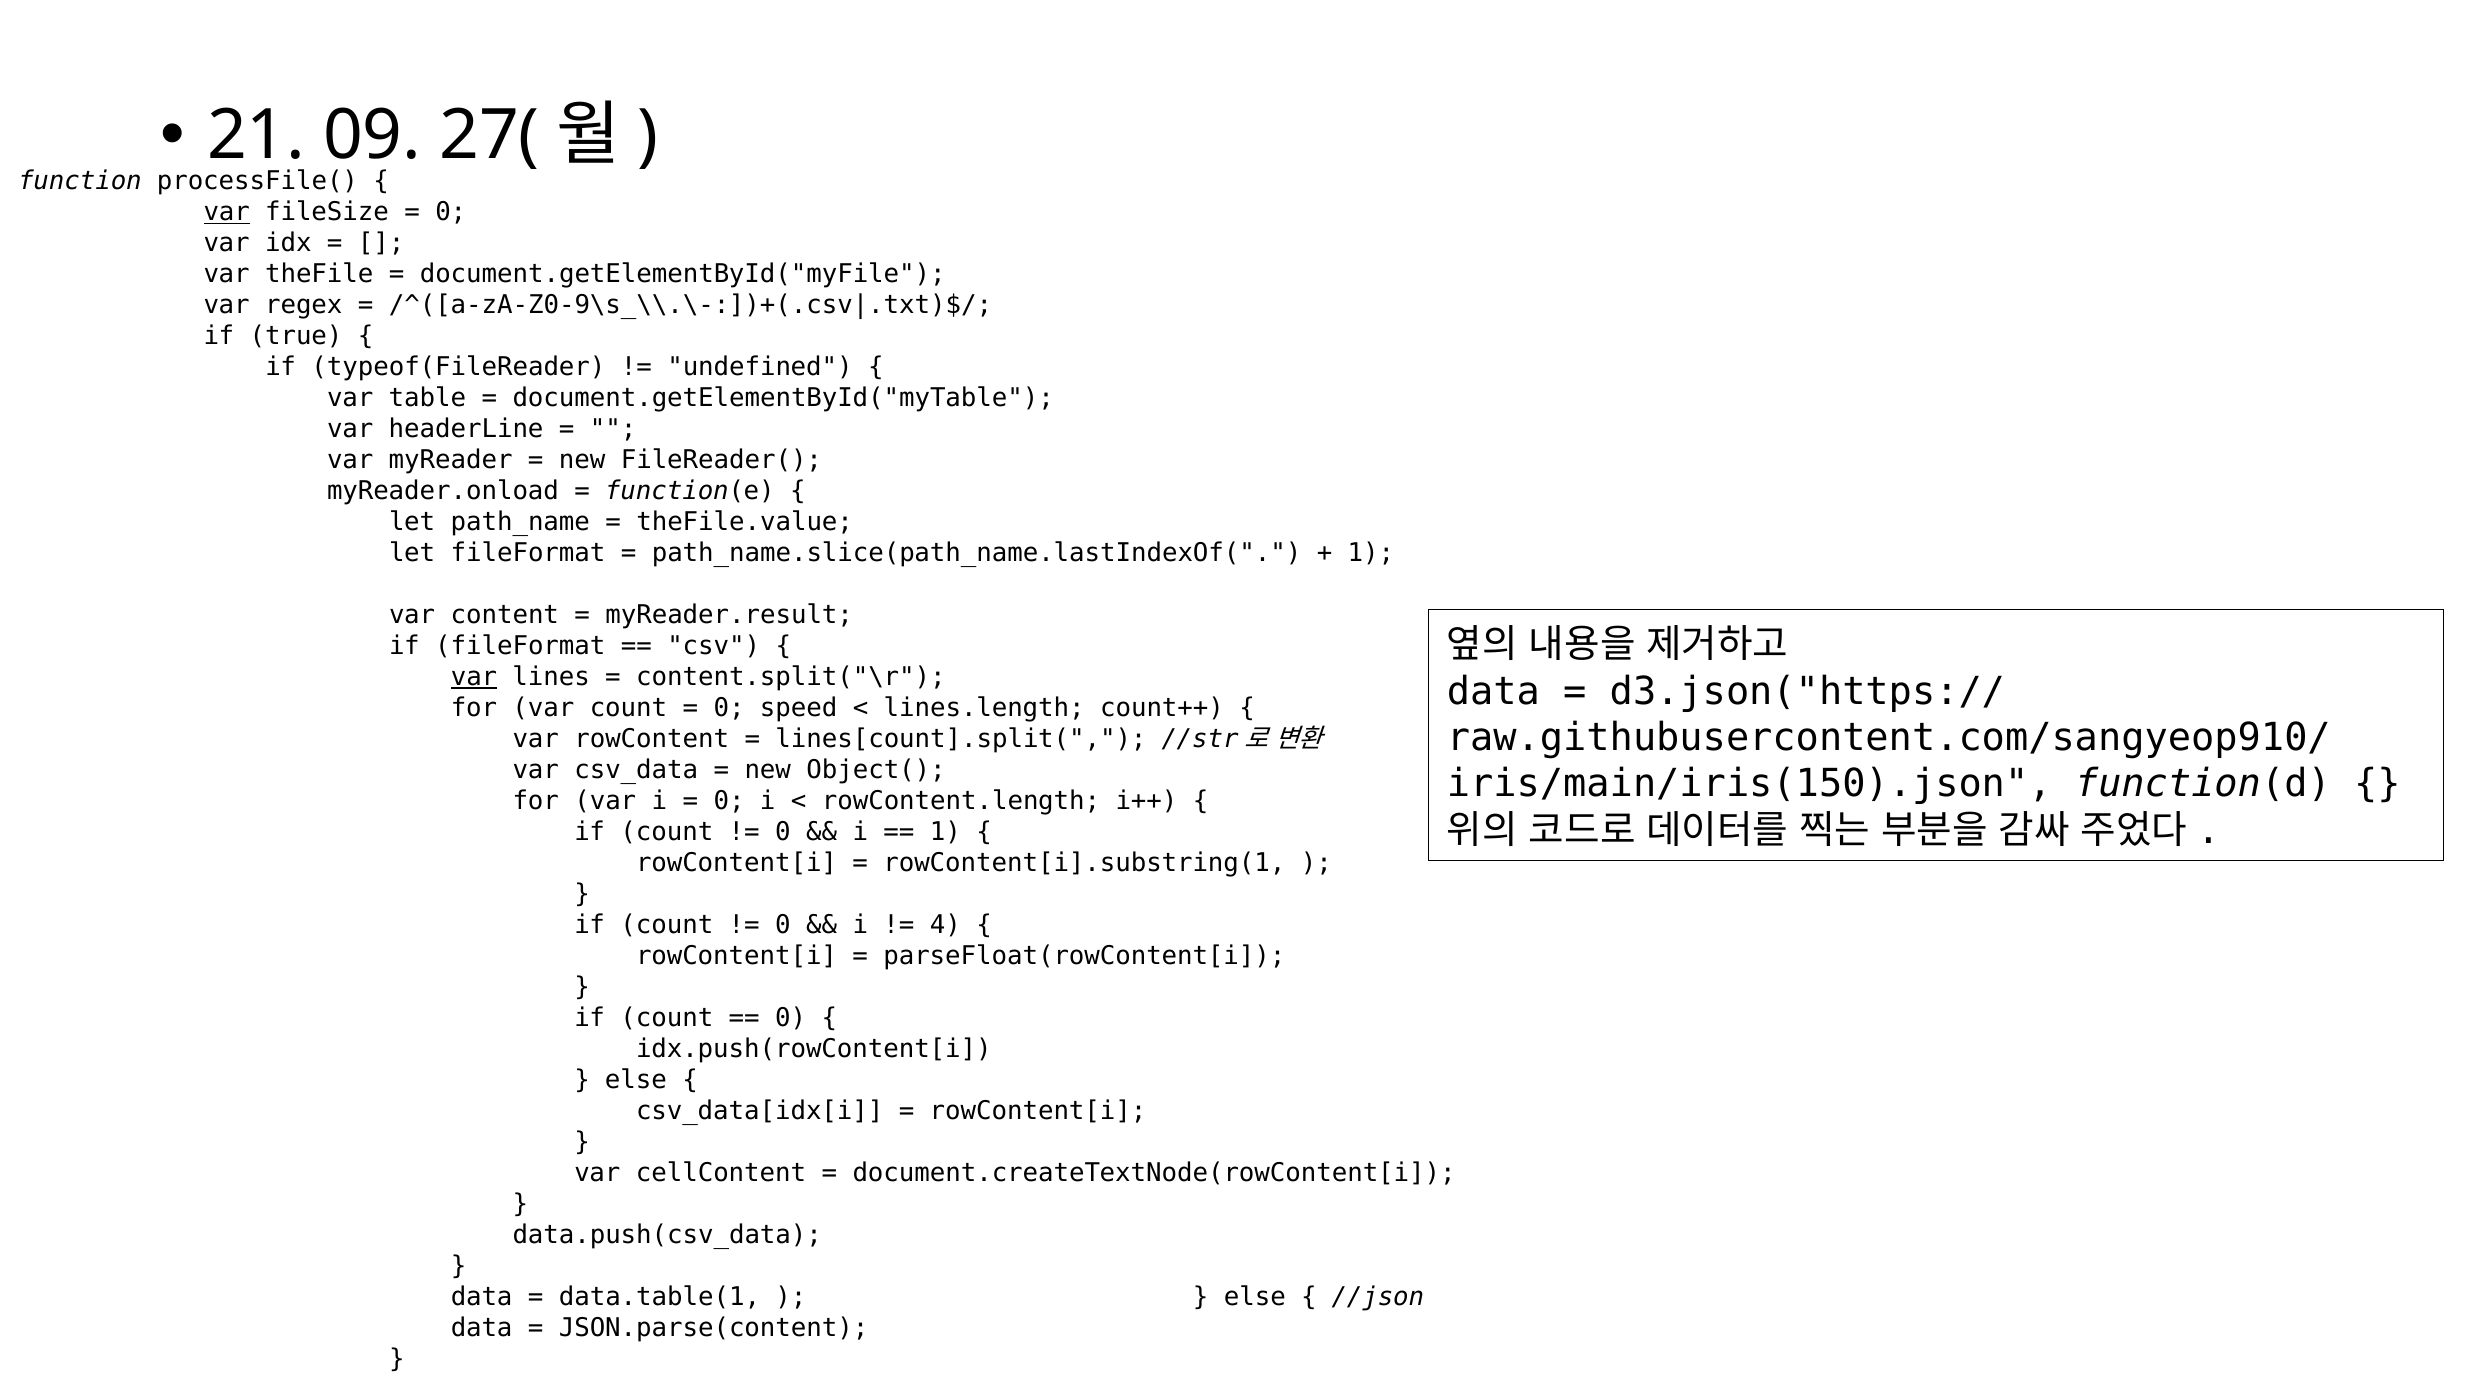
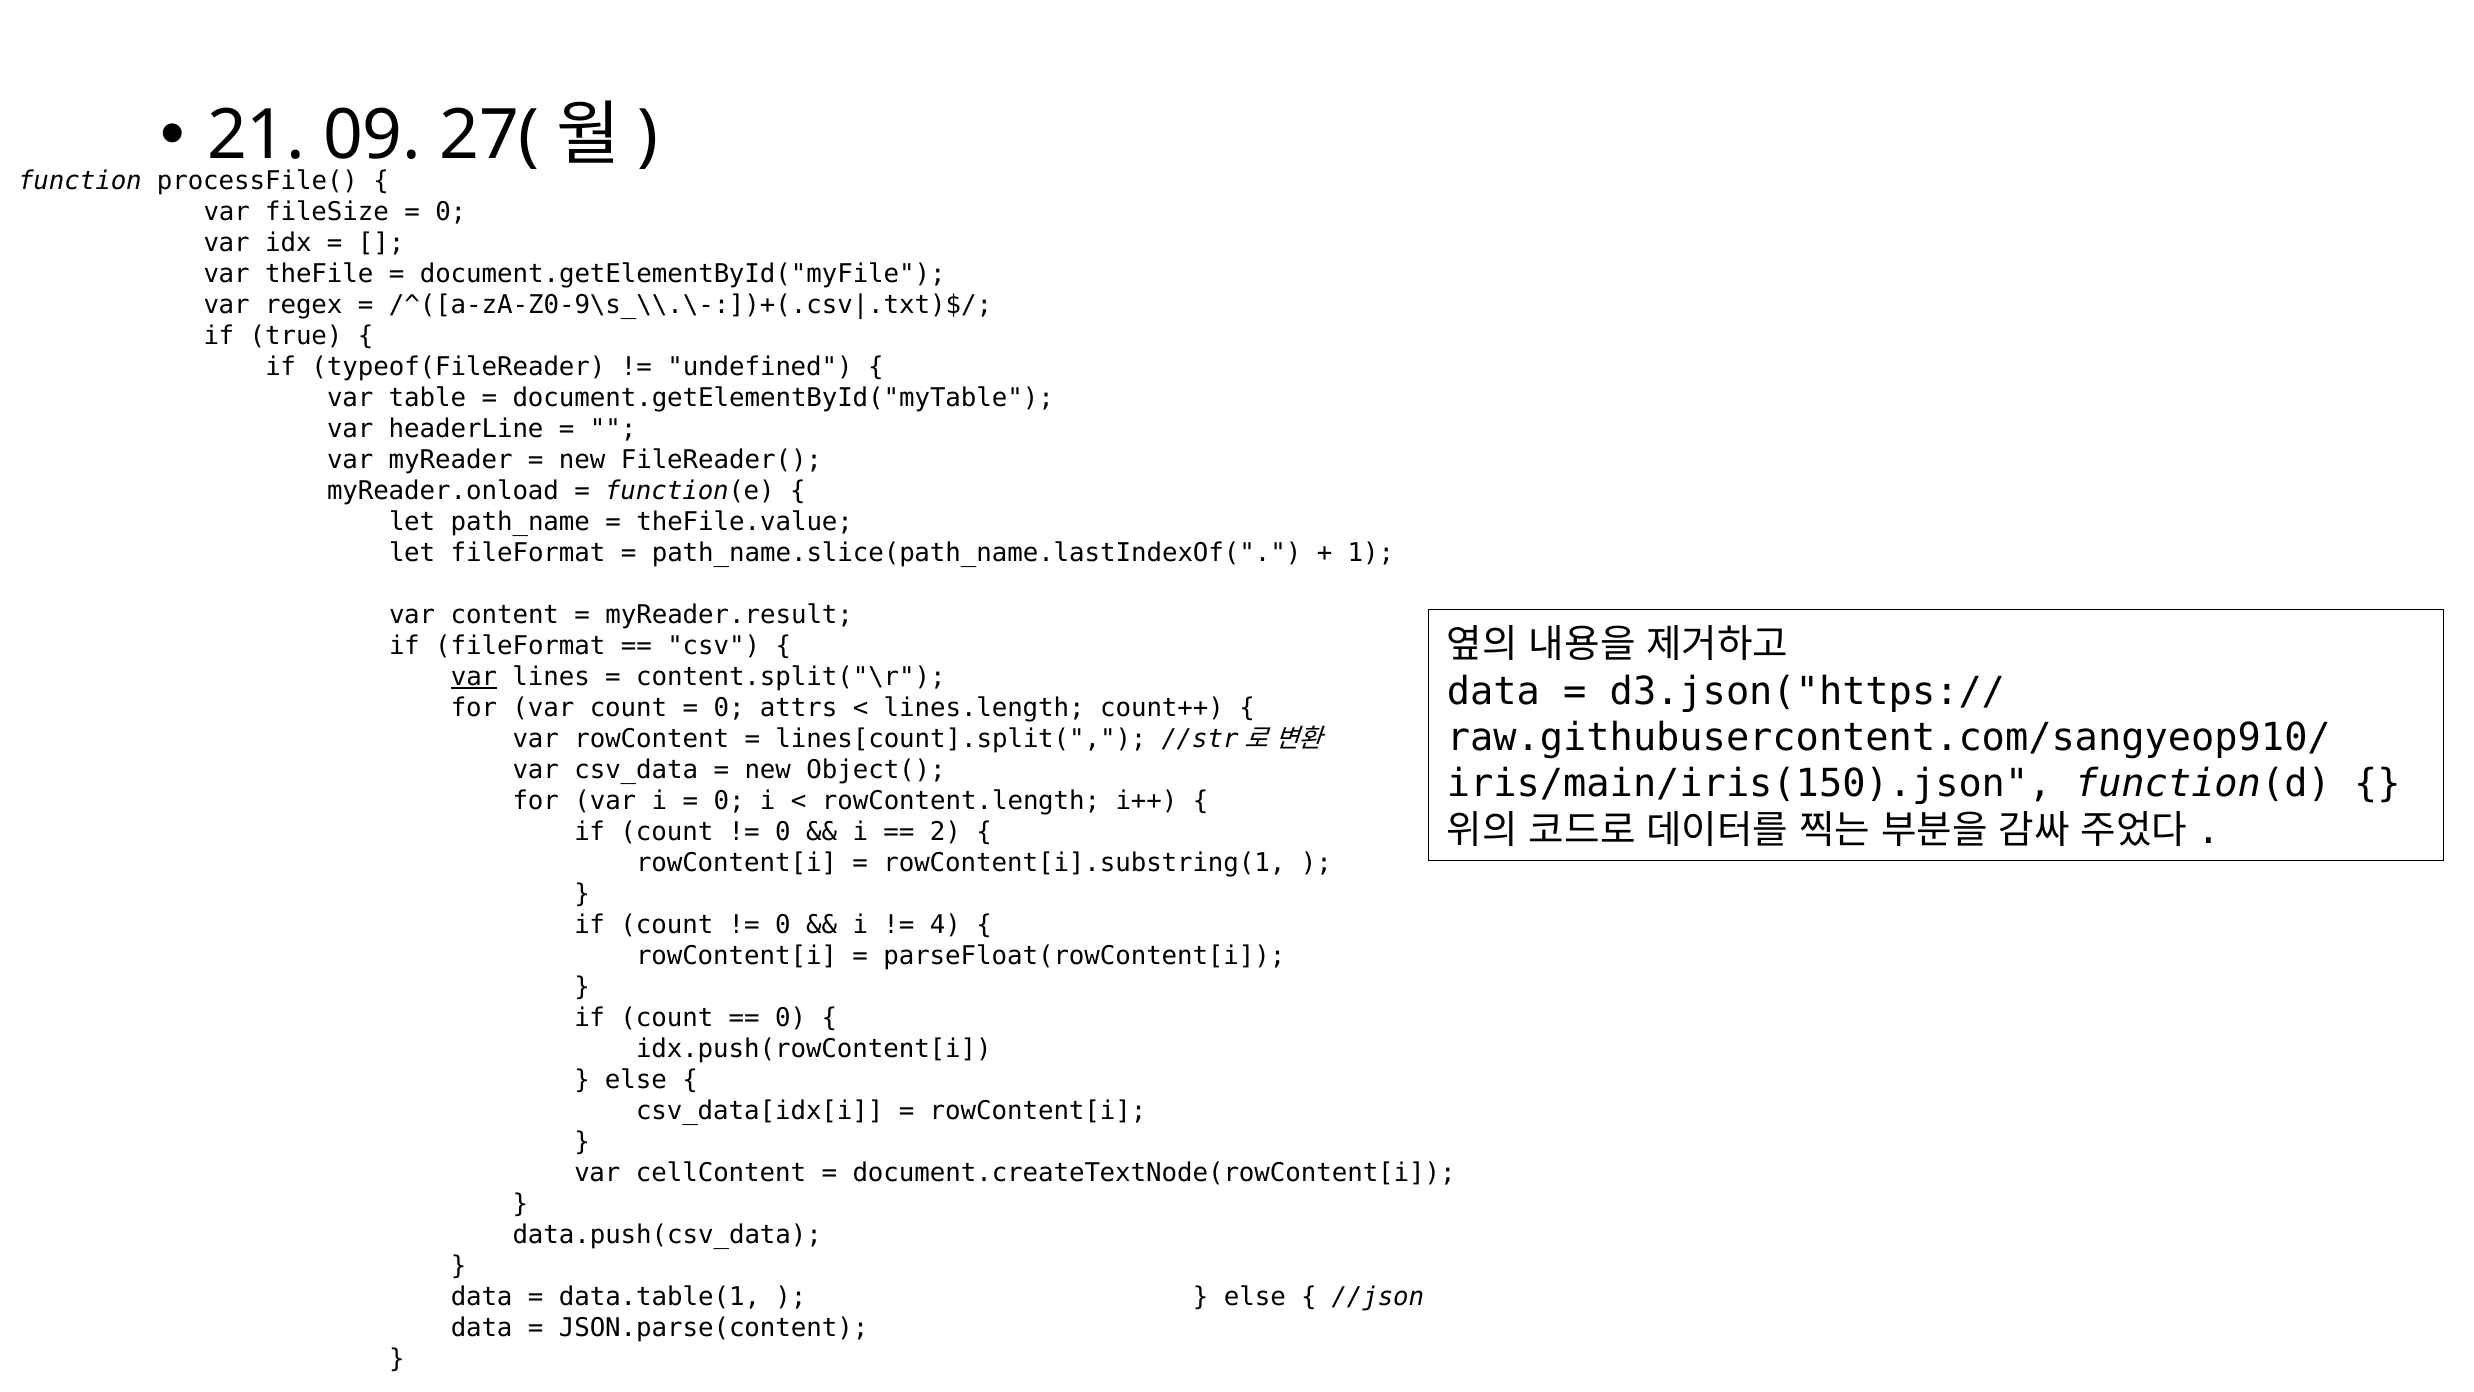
var at (227, 212) underline: present -> none
speed: speed -> attrs
1 at (945, 832): 1 -> 2
